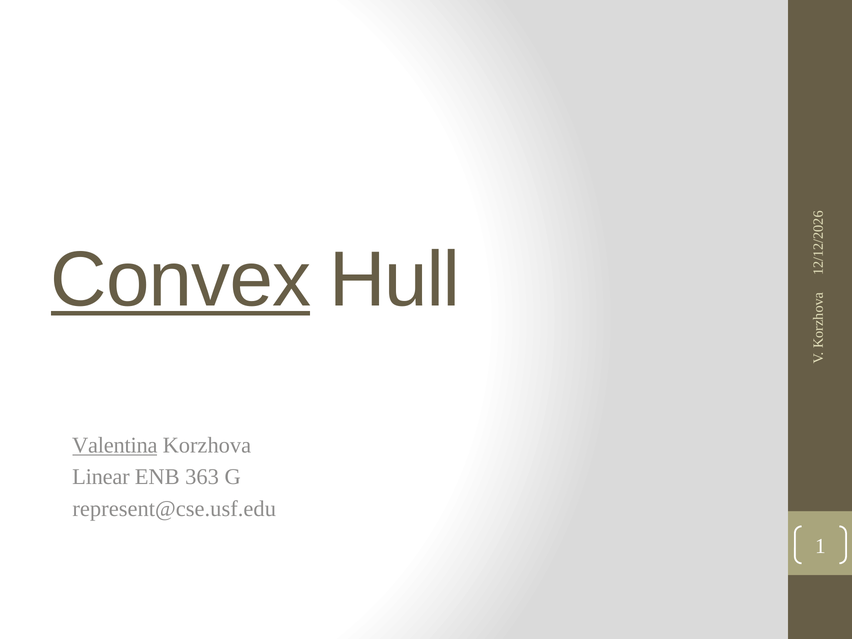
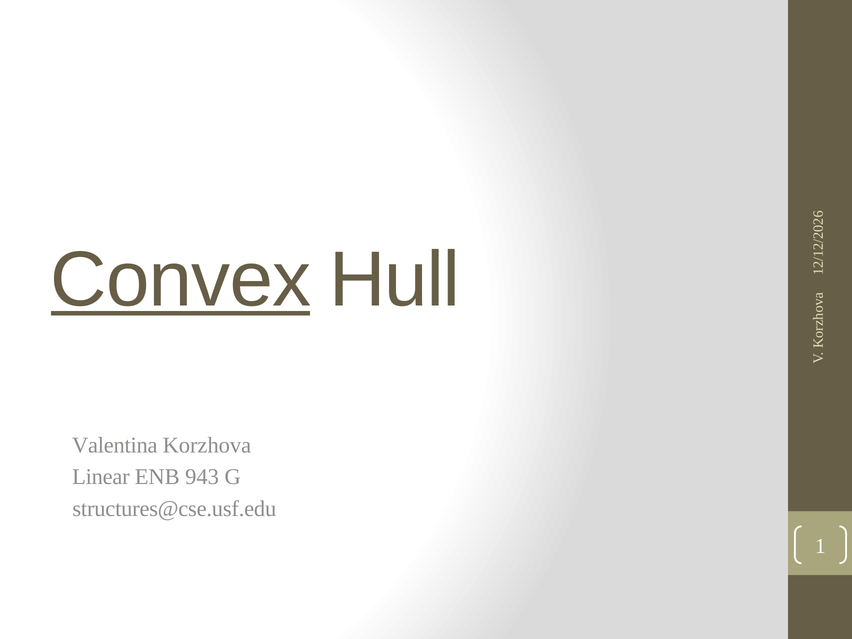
Valentina underline: present -> none
363: 363 -> 943
represent@cse.usf.edu: represent@cse.usf.edu -> structures@cse.usf.edu
